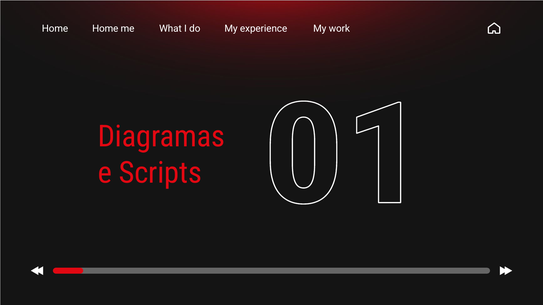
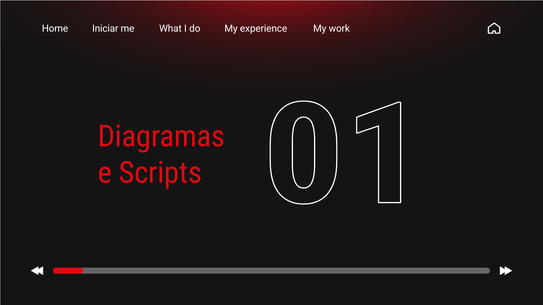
Home Home: Home -> Iniciar
